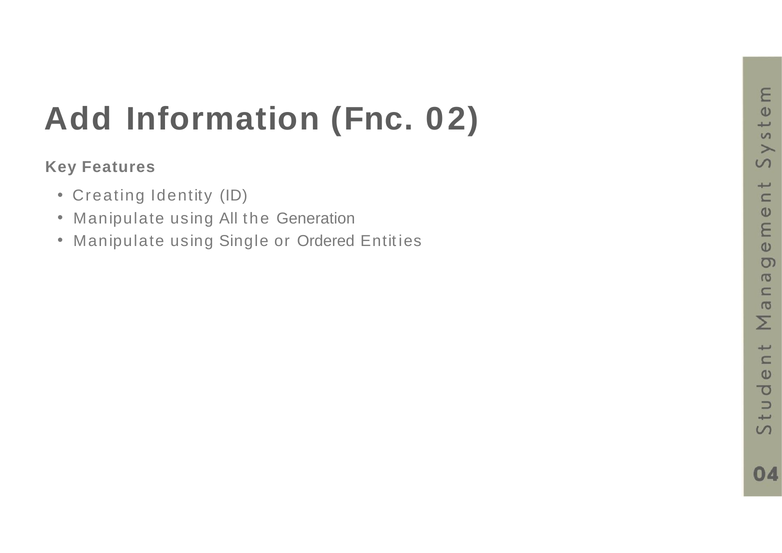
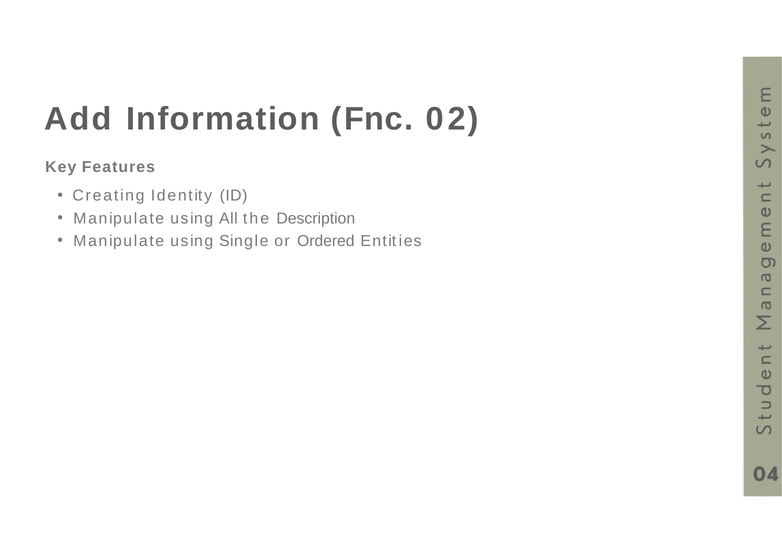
Generation: Generation -> Description
